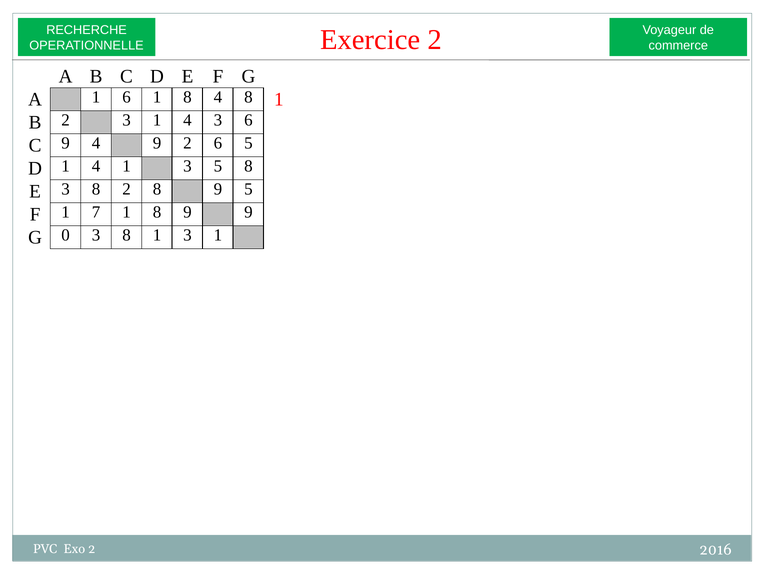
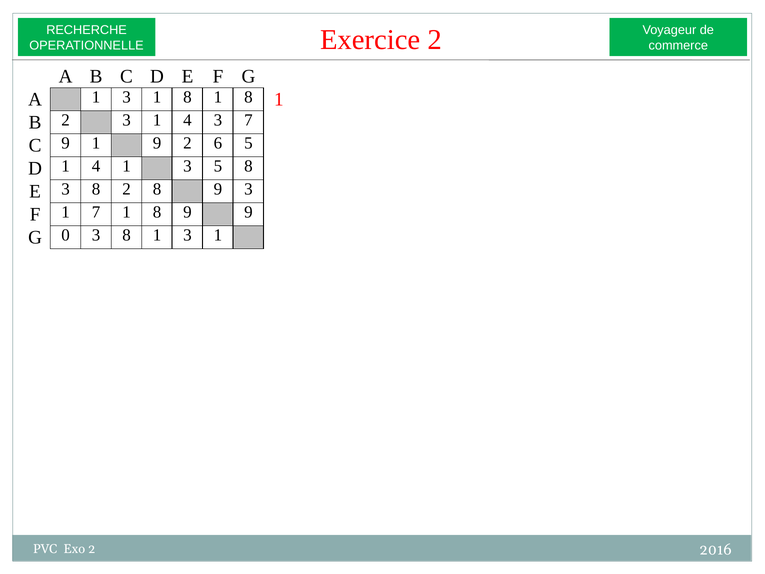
A 1 6: 6 -> 3
4 at (218, 97): 4 -> 1
3 6: 6 -> 7
9 4: 4 -> 1
9 5: 5 -> 3
